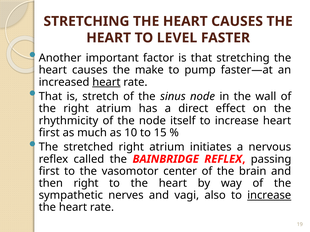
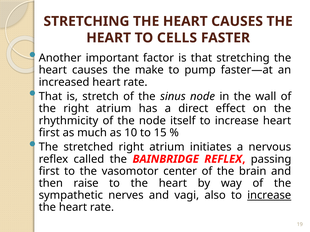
LEVEL: LEVEL -> CELLS
heart at (106, 82) underline: present -> none
then right: right -> raise
